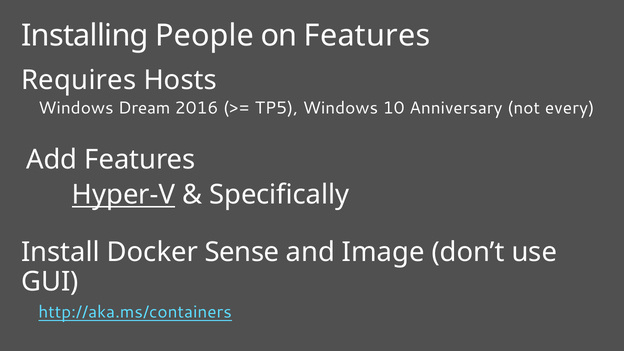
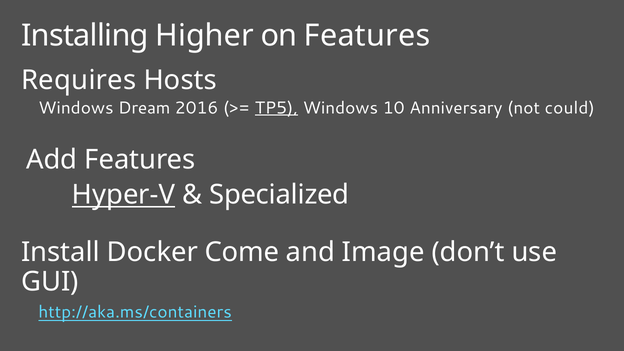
People: People -> Higher
TP5 underline: none -> present
every: every -> could
Specifically: Specifically -> Specialized
Sense: Sense -> Come
